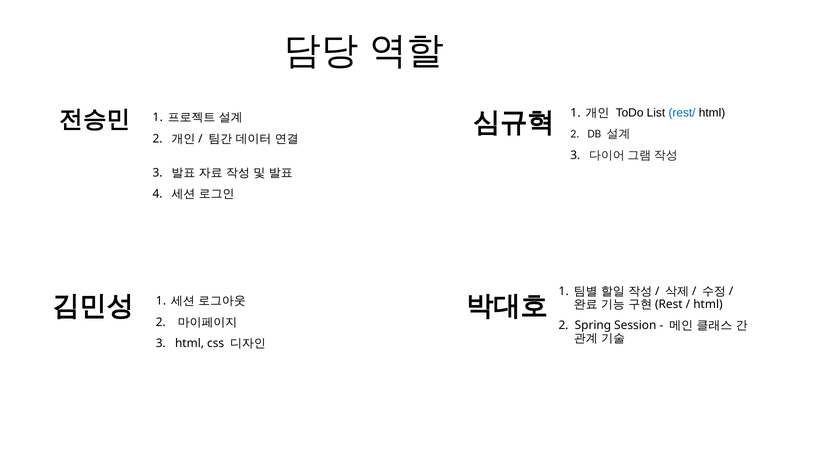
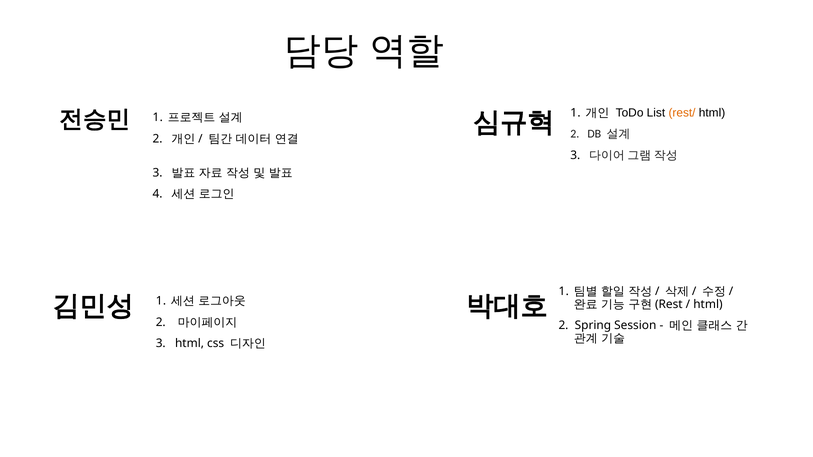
rest/ colour: blue -> orange
